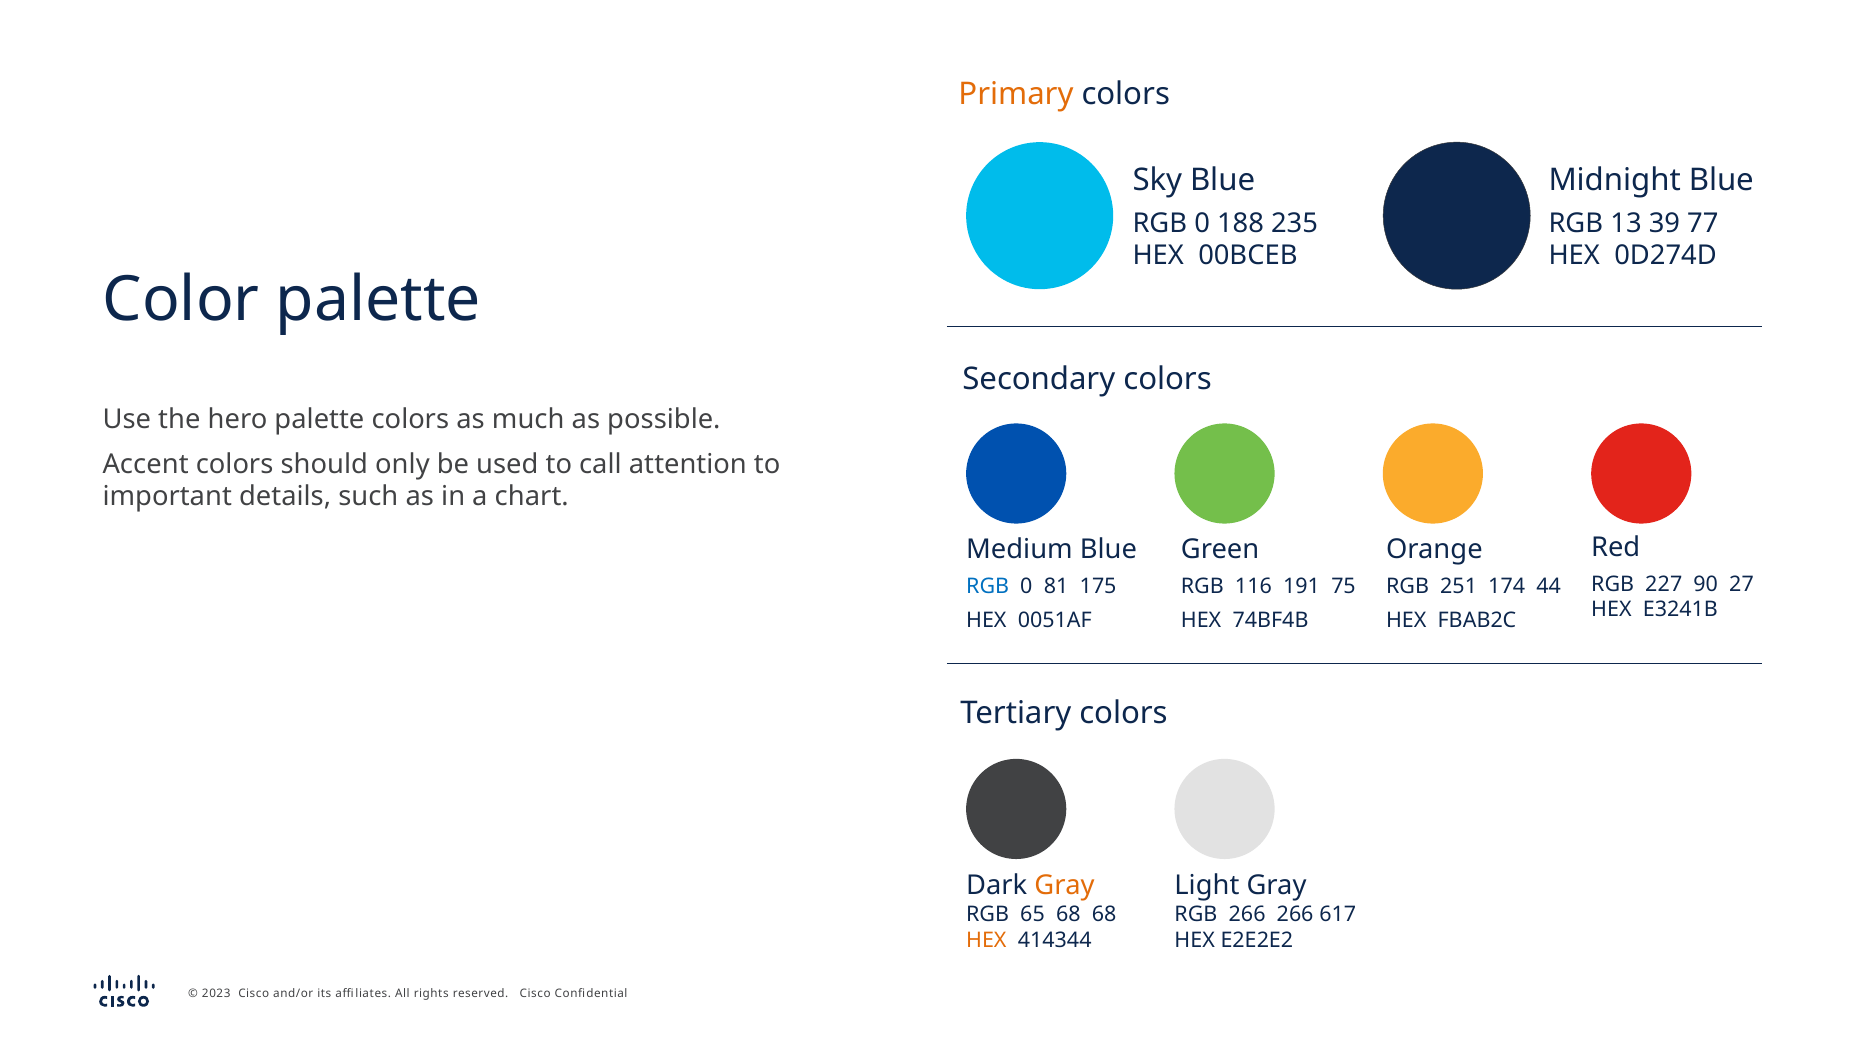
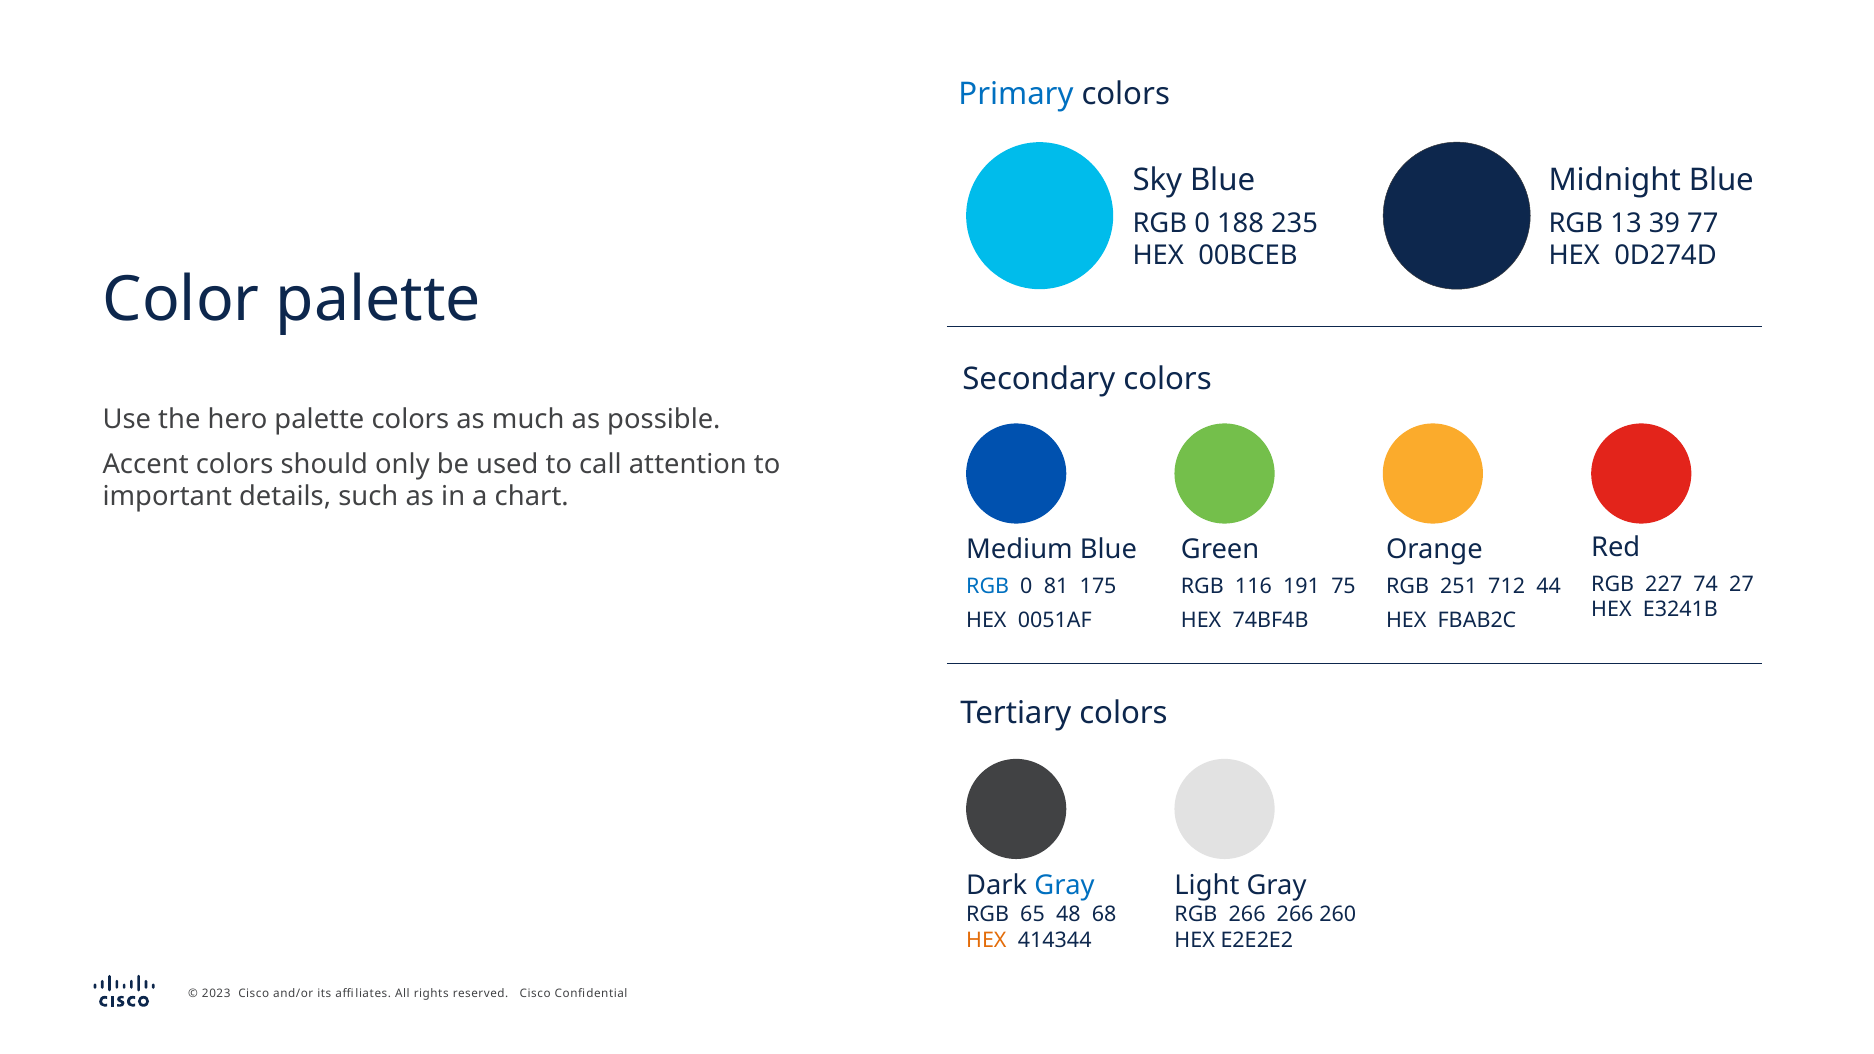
Primary colour: orange -> blue
90: 90 -> 74
174: 174 -> 712
Gray at (1065, 886) colour: orange -> blue
65 68: 68 -> 48
617: 617 -> 260
